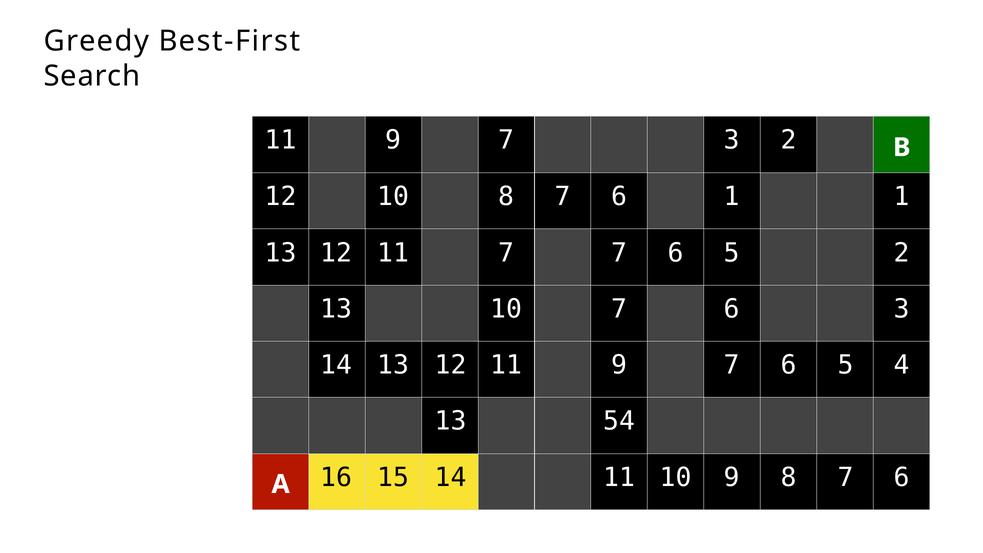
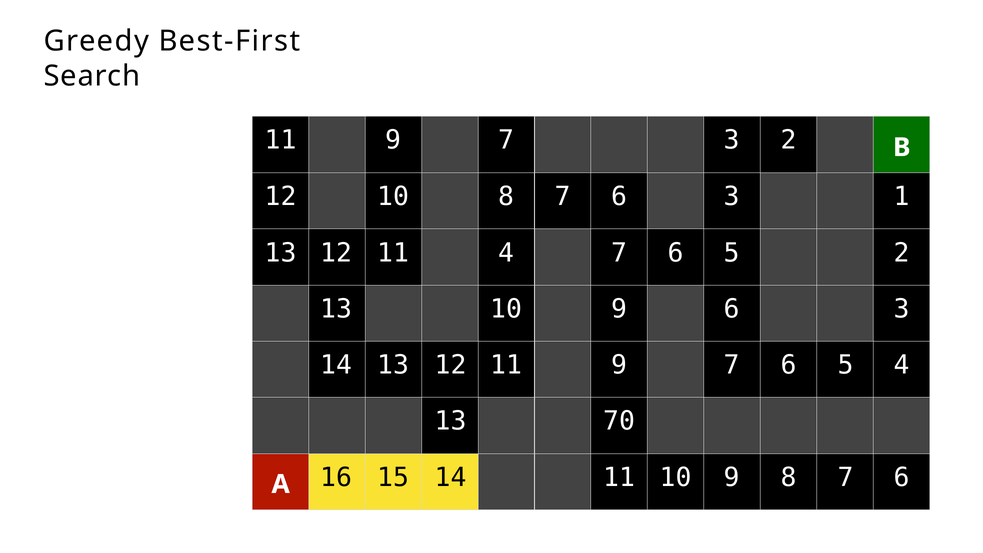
7 6 1: 1 -> 3
11 7: 7 -> 4
13 10 7: 7 -> 9
54: 54 -> 70
